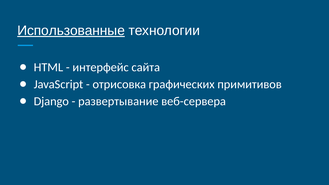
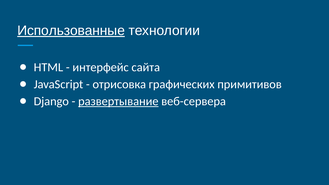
развертывание underline: none -> present
